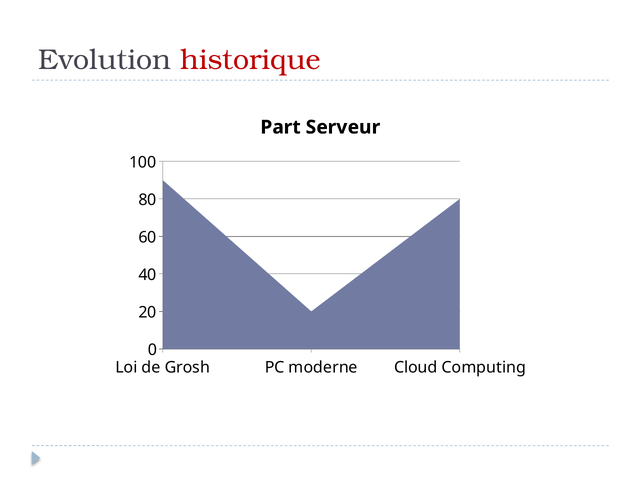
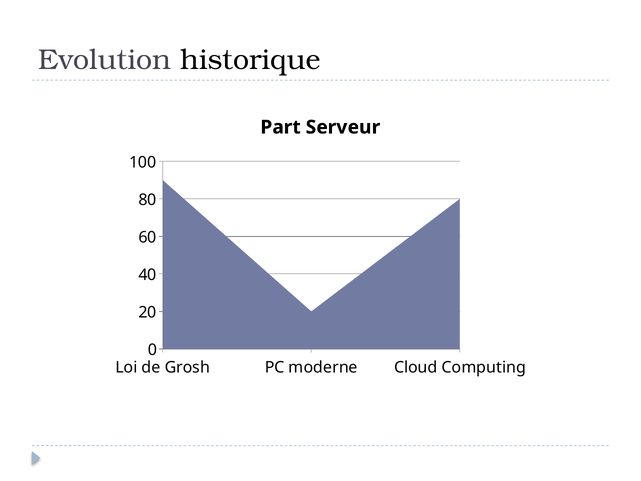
historique colour: red -> black
